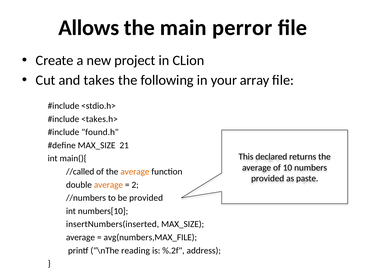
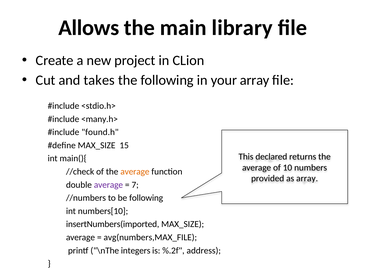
perror: perror -> library
<takes.h>: <takes.h> -> <many.h>
21: 21 -> 15
//called: //called -> //check
as paste: paste -> array
average at (108, 185) colour: orange -> purple
2: 2 -> 7
be provided: provided -> following
insertNumbers(inserted: insertNumbers(inserted -> insertNumbers(imported
reading: reading -> integers
